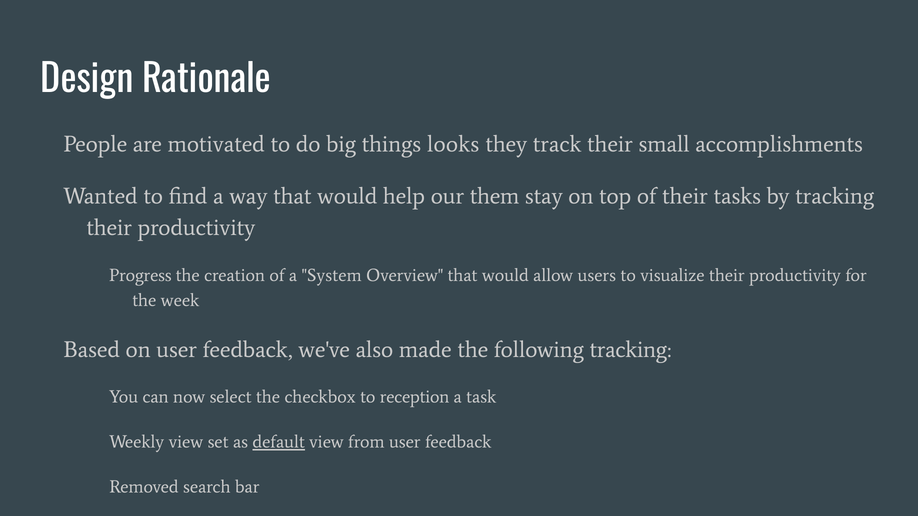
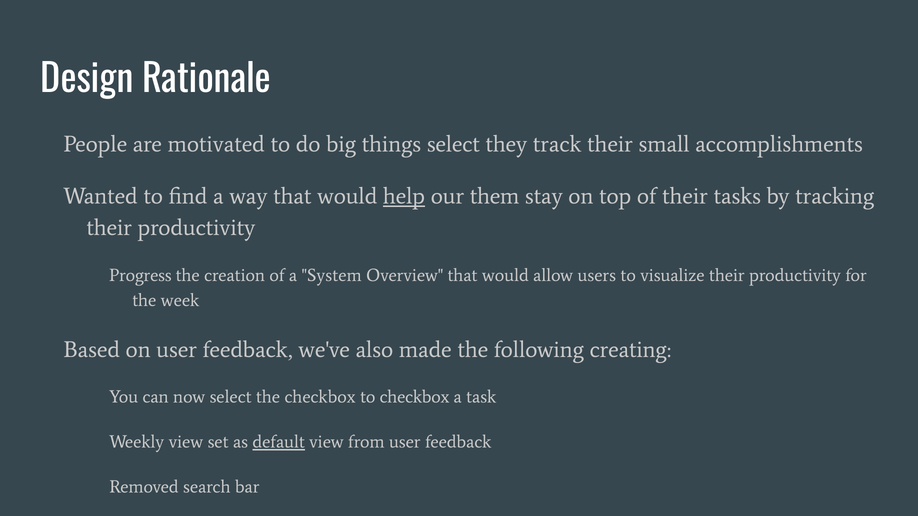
things looks: looks -> select
help underline: none -> present
following tracking: tracking -> creating
to reception: reception -> checkbox
